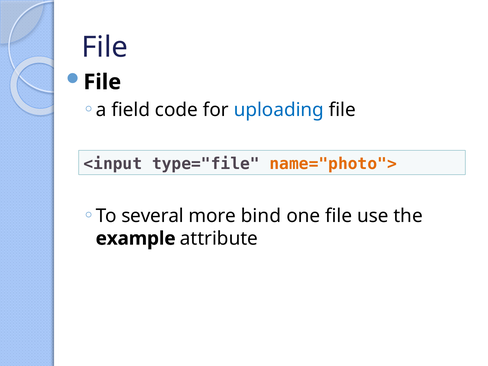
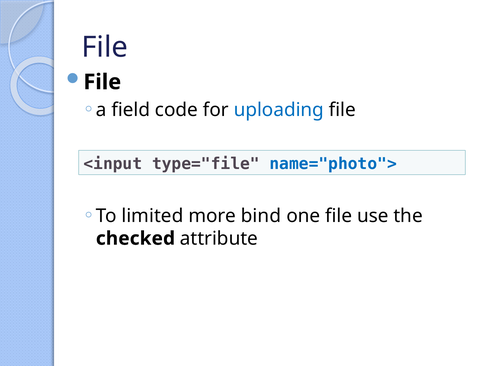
name="photo"> colour: orange -> blue
several: several -> limited
example: example -> checked
